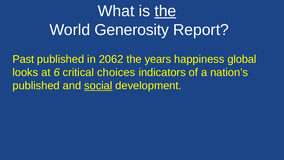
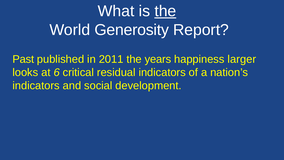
2062: 2062 -> 2011
global: global -> larger
choices: choices -> residual
published at (36, 86): published -> indicators
social underline: present -> none
